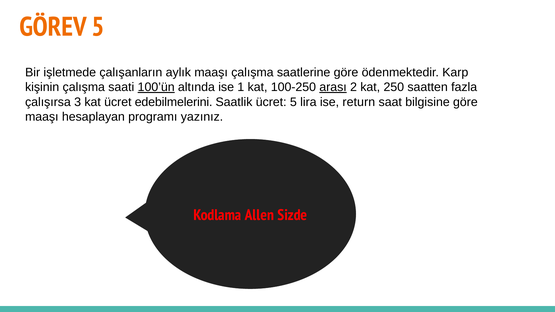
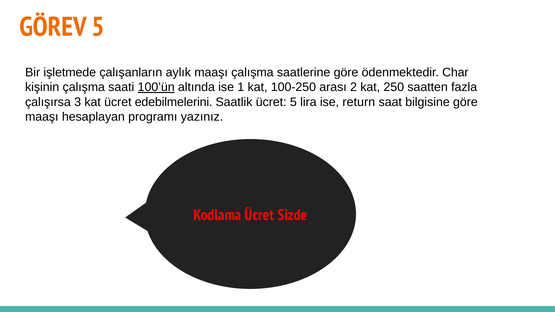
Karp: Karp -> Char
arası underline: present -> none
Kodlama Allen: Allen -> Ücret
